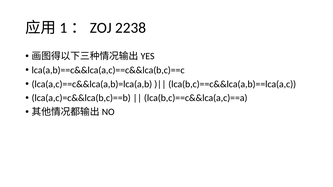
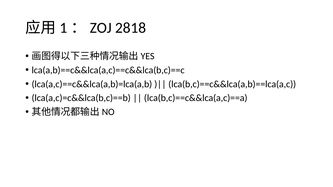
2238: 2238 -> 2818
